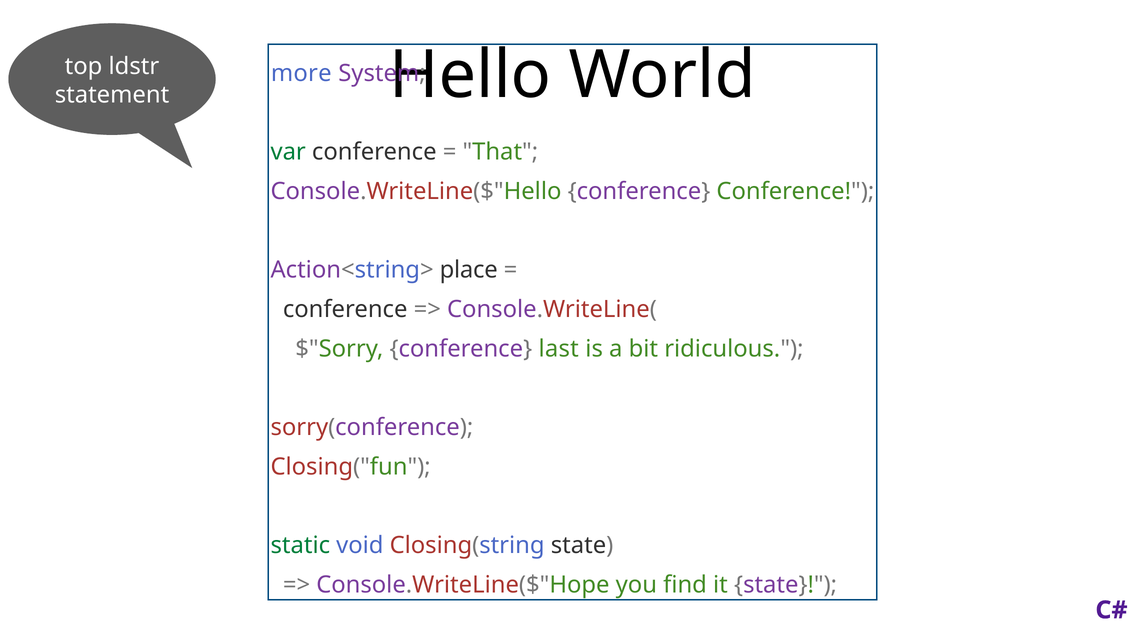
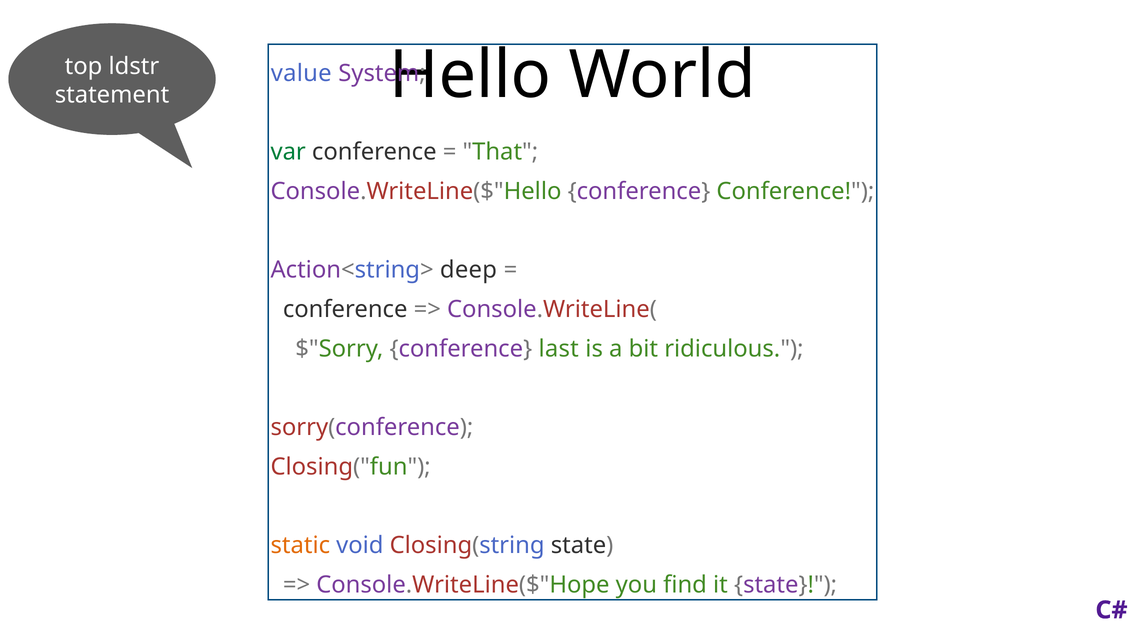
more: more -> value
place: place -> deep
static colour: green -> orange
